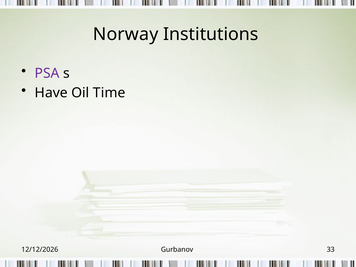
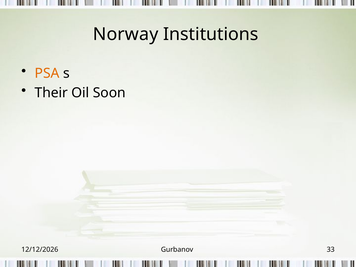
PSA colour: purple -> orange
Have: Have -> Their
Time: Time -> Soon
